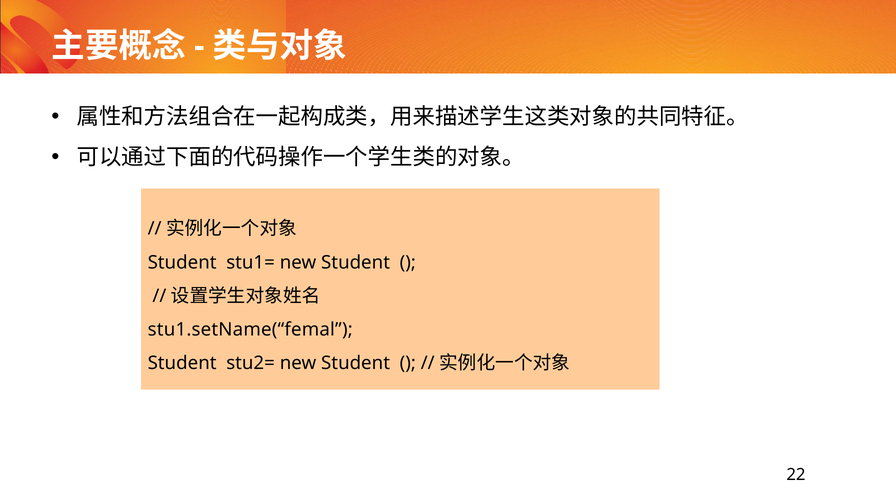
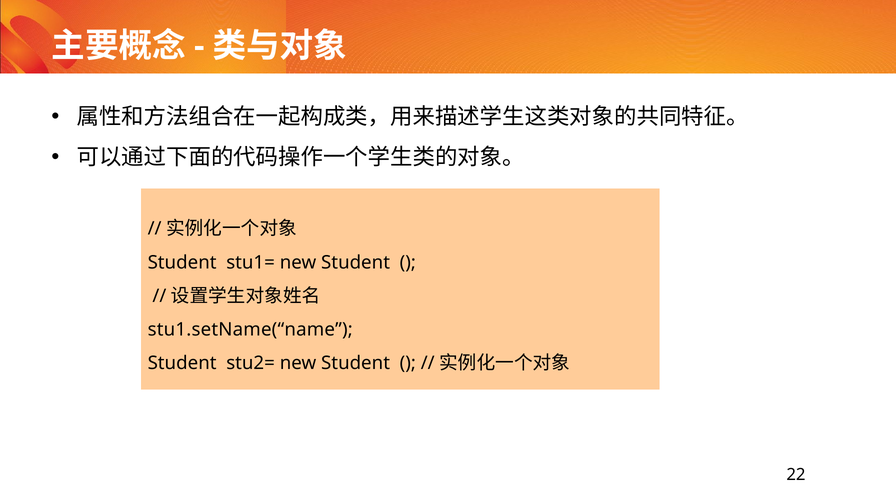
stu1.setName(“femal: stu1.setName(“femal -> stu1.setName(“name
